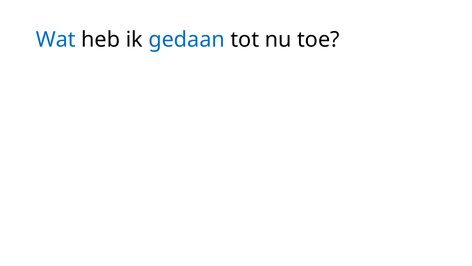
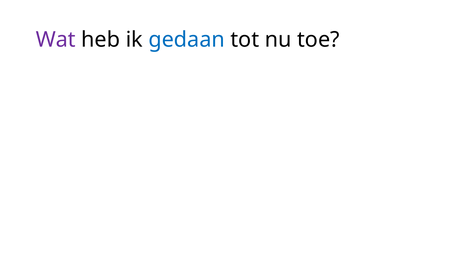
Wat colour: blue -> purple
